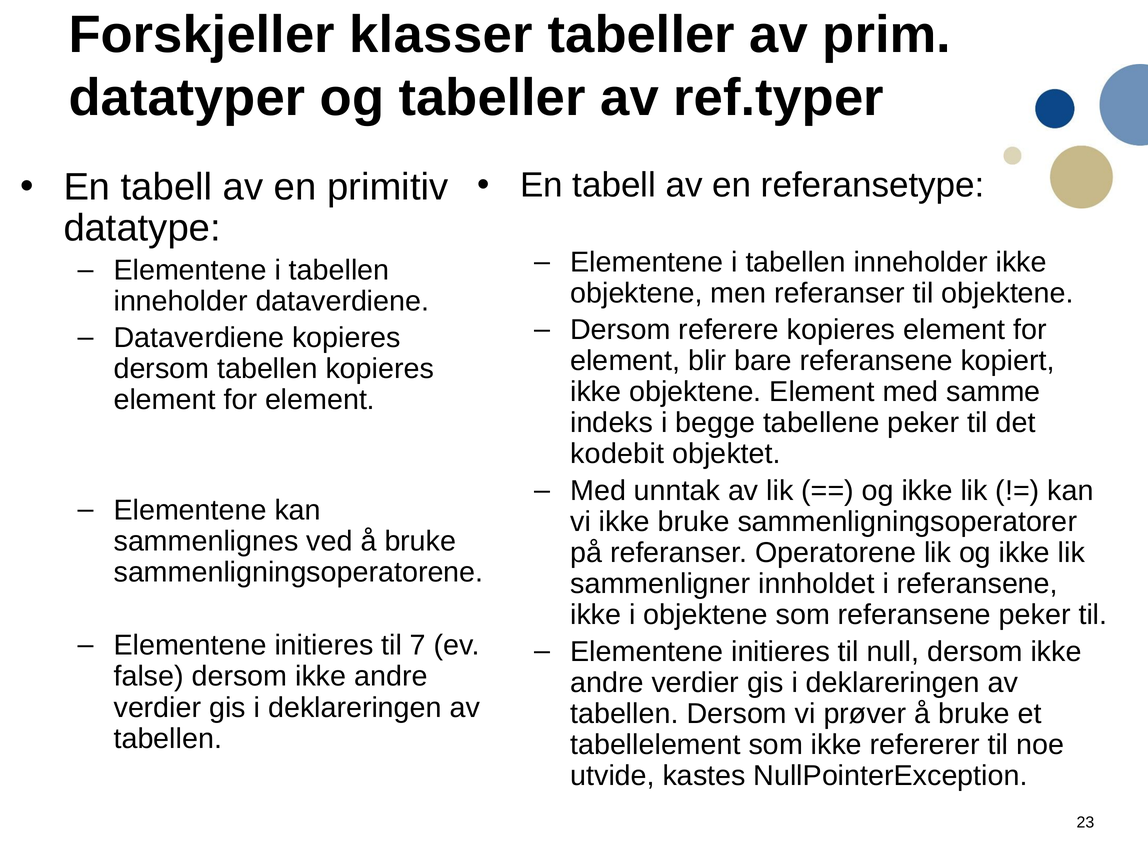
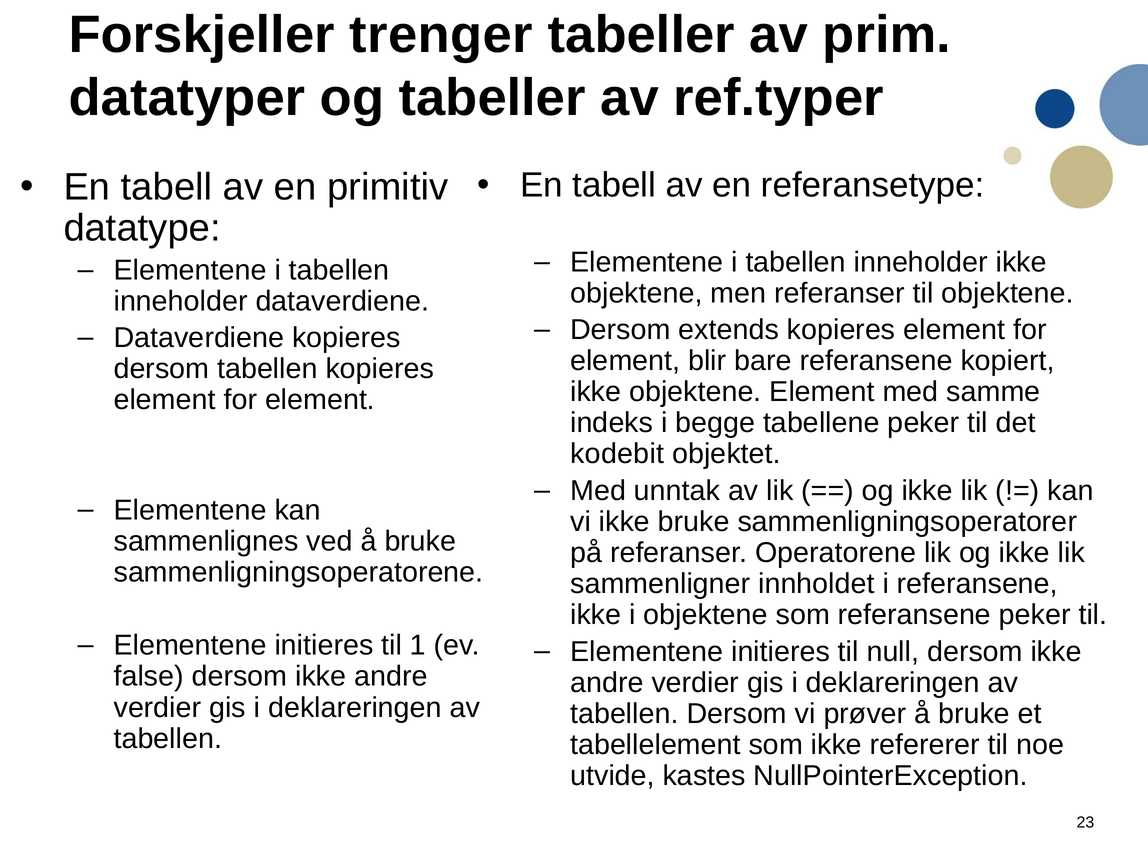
klasser: klasser -> trenger
referere: referere -> extends
7: 7 -> 1
